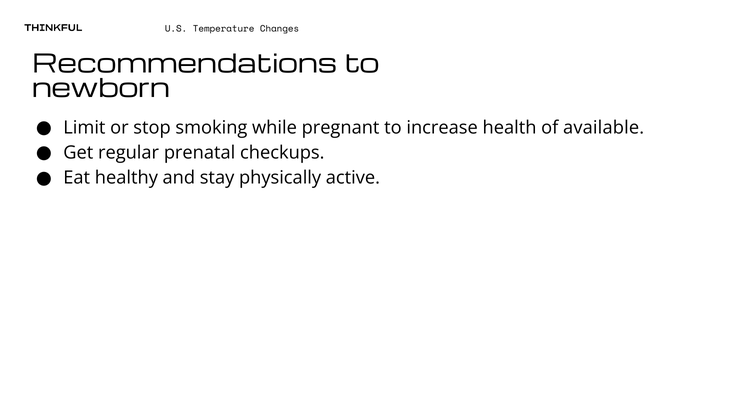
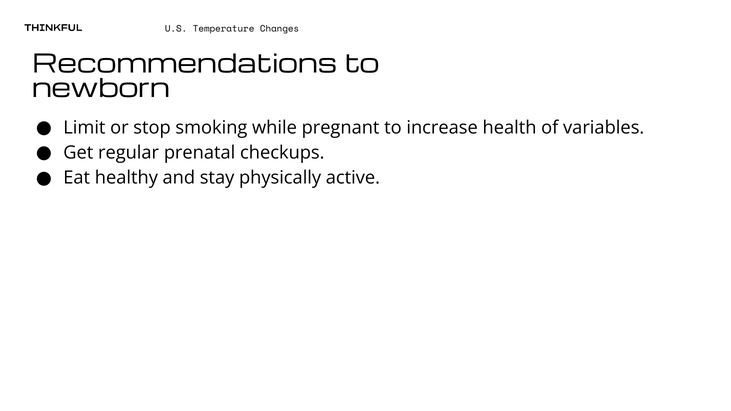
available: available -> variables
